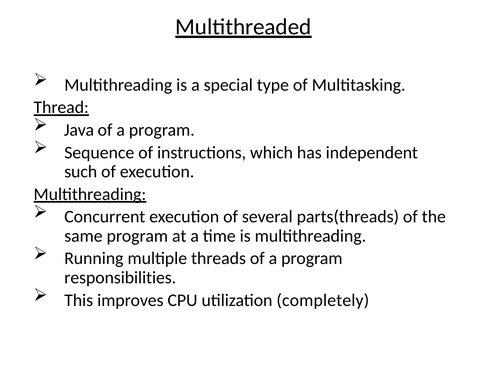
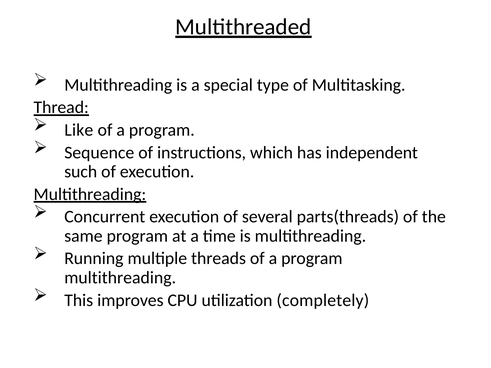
Java: Java -> Like
responsibilities at (120, 278): responsibilities -> multithreading
